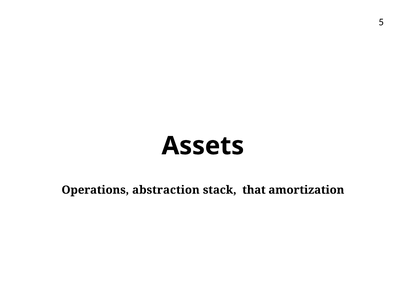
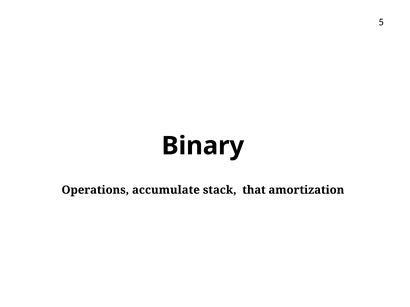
Assets: Assets -> Binary
abstraction: abstraction -> accumulate
